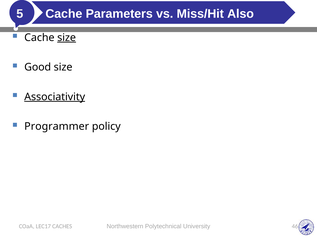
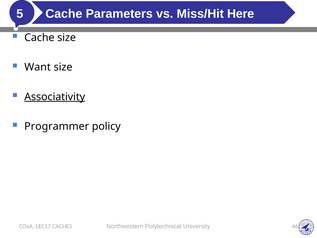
Also: Also -> Here
size at (67, 38) underline: present -> none
Good: Good -> Want
